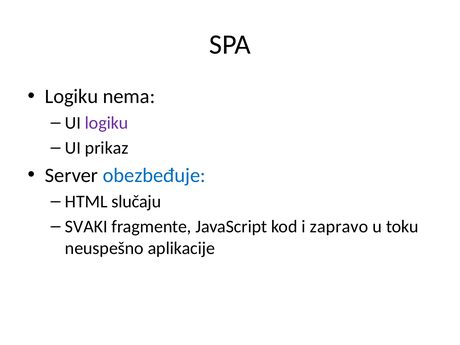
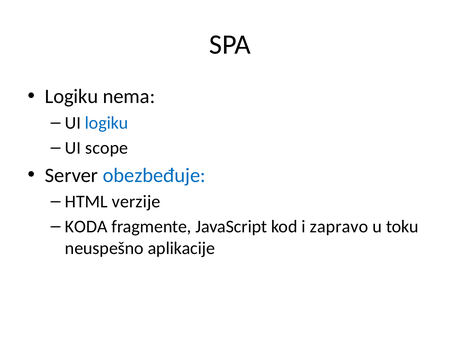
logiku at (107, 123) colour: purple -> blue
prikaz: prikaz -> scope
slučaju: slučaju -> verzije
SVAKI: SVAKI -> KODA
